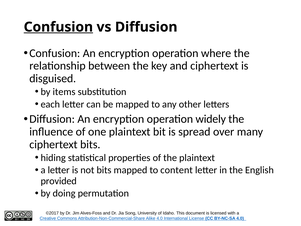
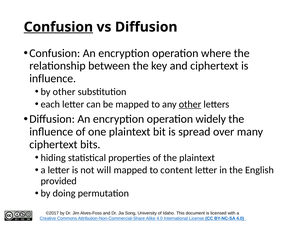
disguised at (53, 78): disguised -> influence
by items: items -> other
other at (190, 104) underline: none -> present
not bits: bits -> will
